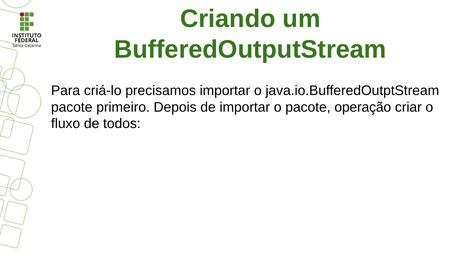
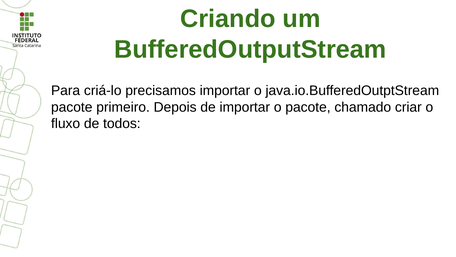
operação: operação -> chamado
